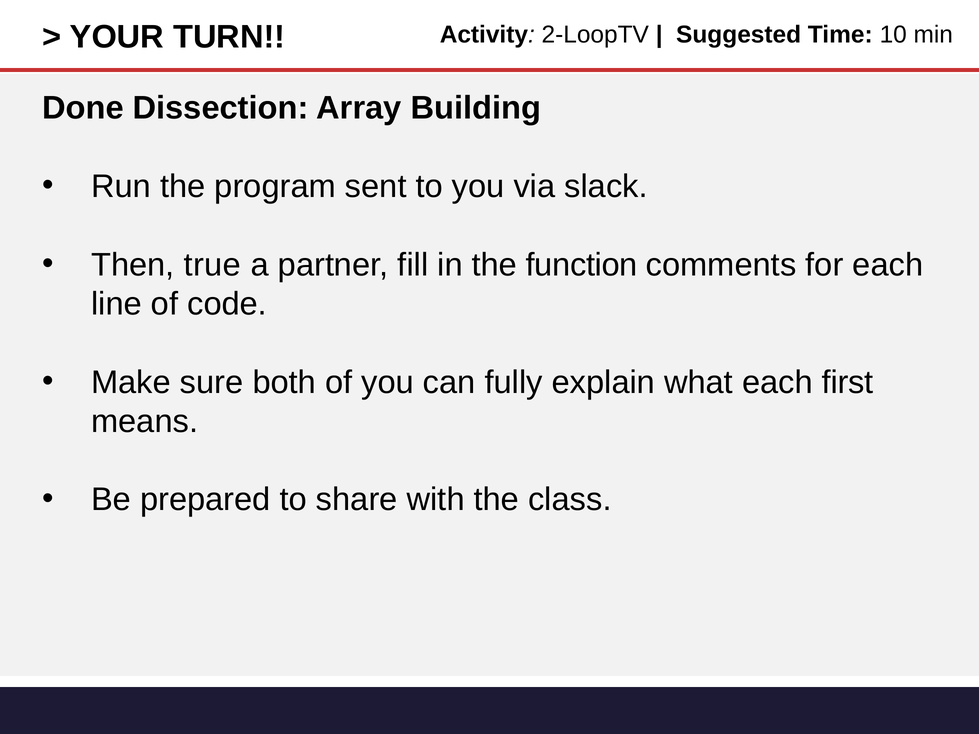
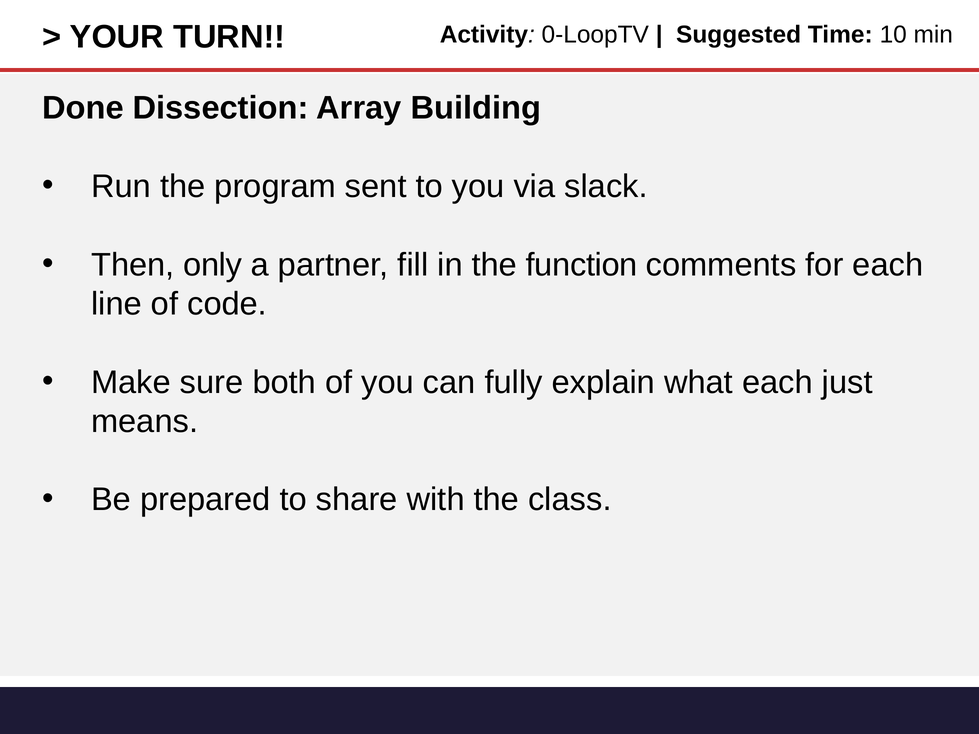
2-LoopTV: 2-LoopTV -> 0-LoopTV
true: true -> only
first: first -> just
